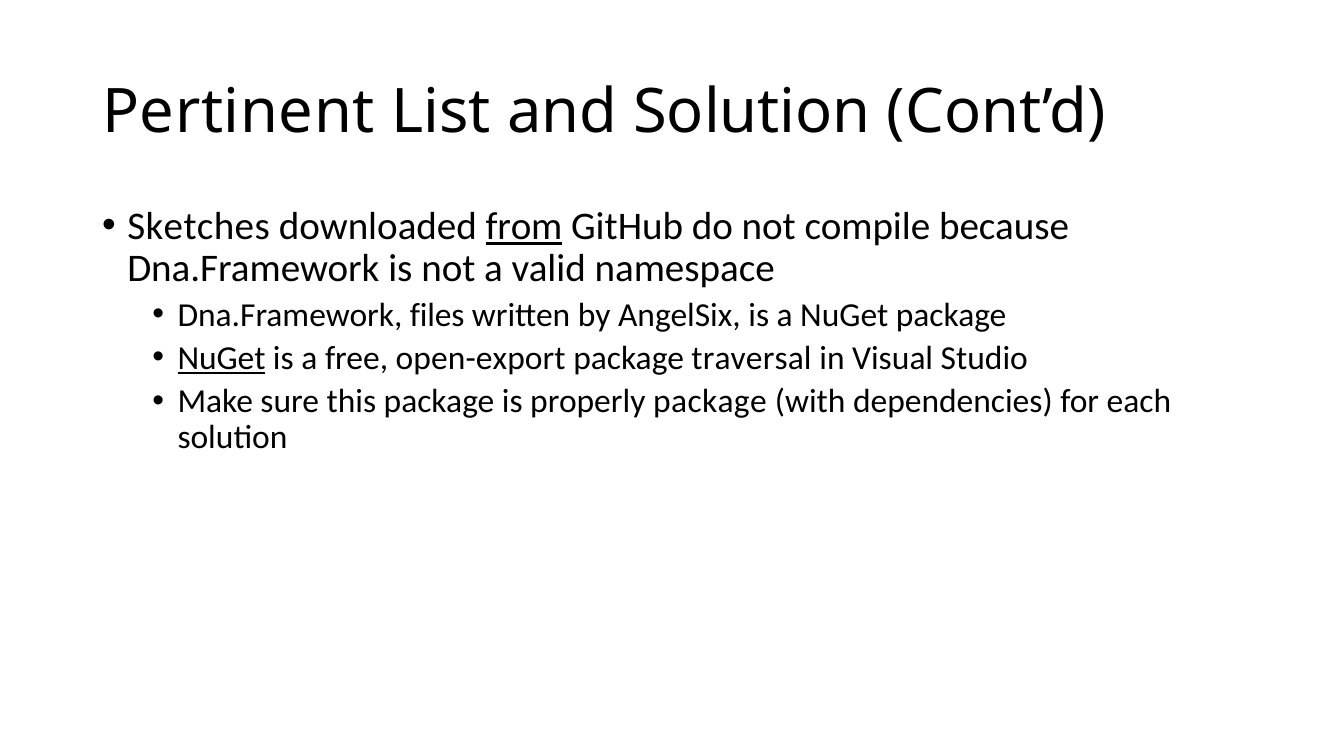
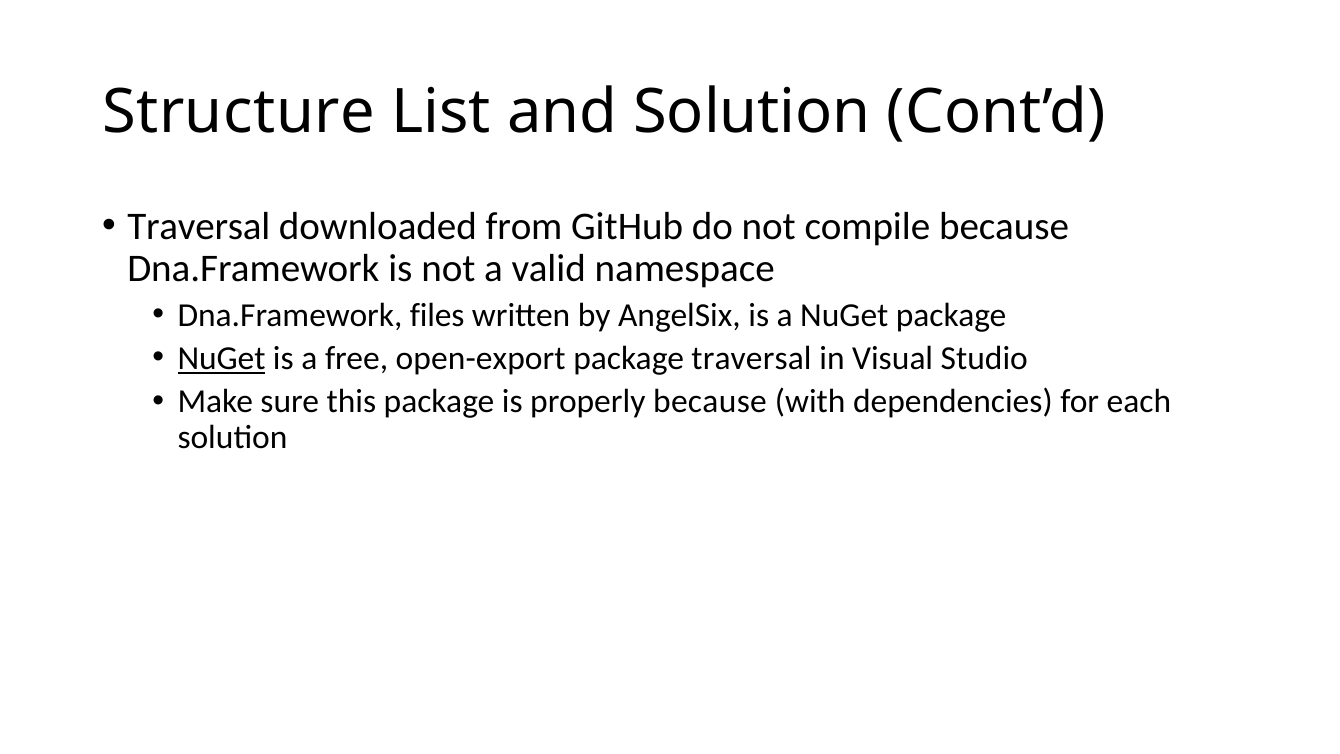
Pertinent: Pertinent -> Structure
Sketches at (199, 227): Sketches -> Traversal
from underline: present -> none
properly package: package -> because
